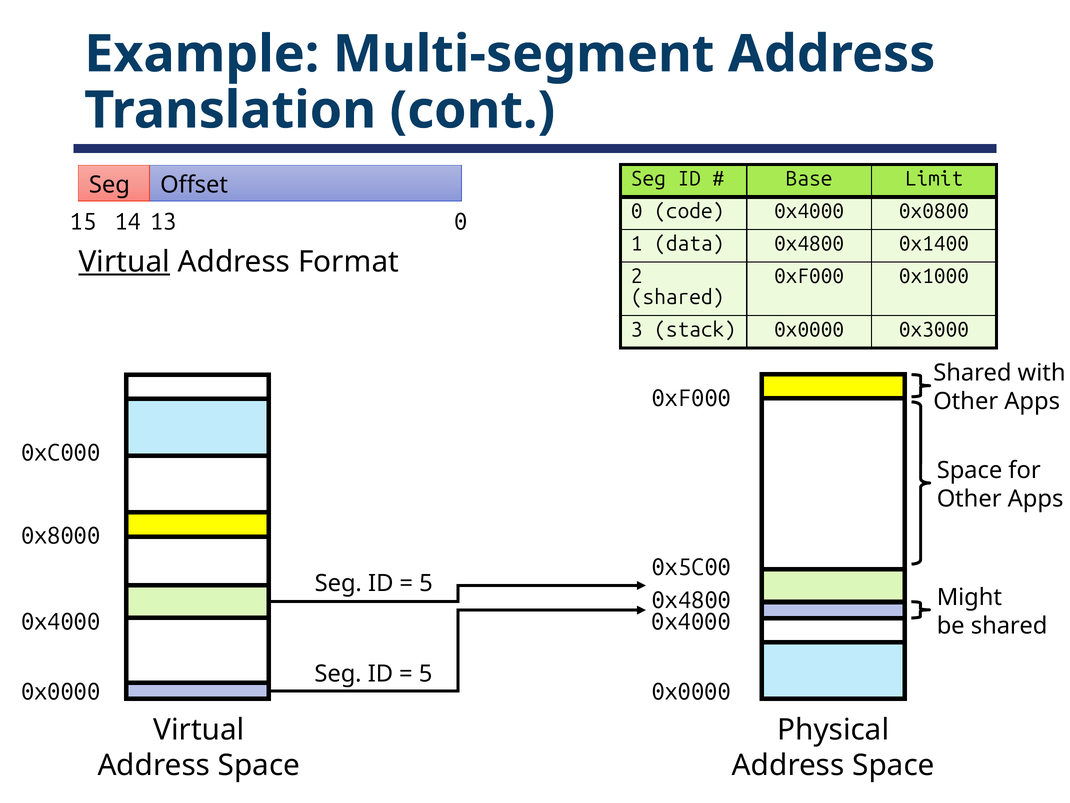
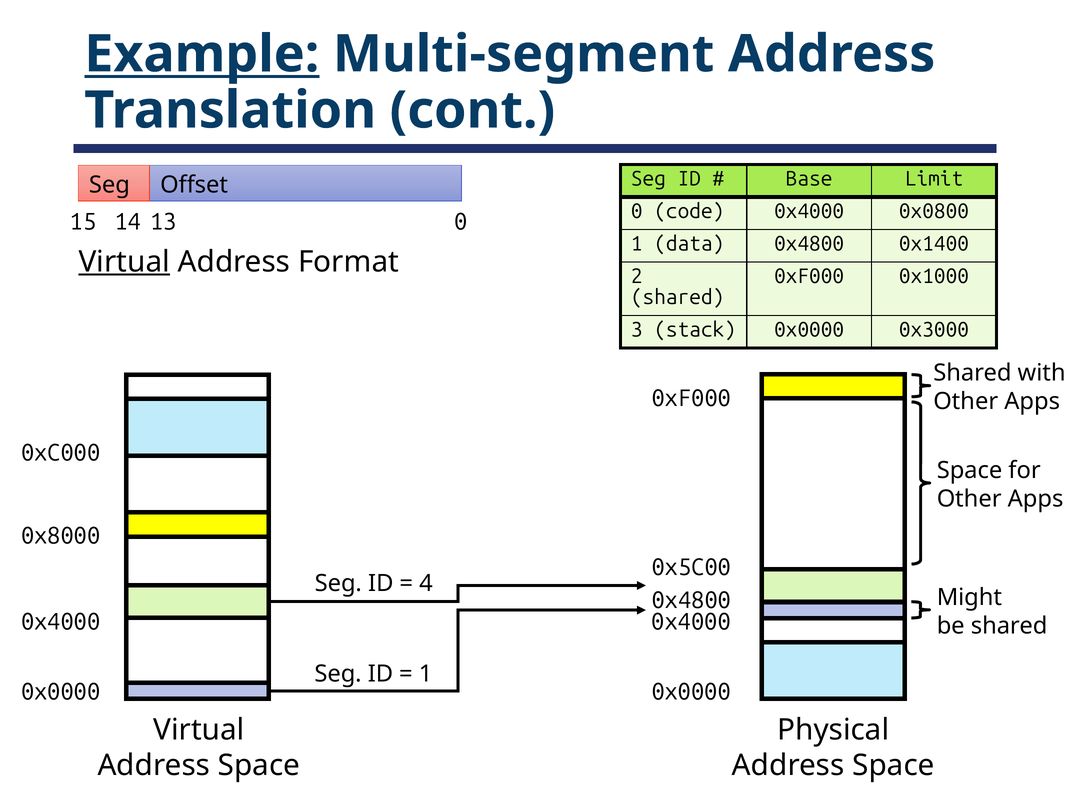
Example underline: none -> present
5 at (426, 583): 5 -> 4
5 at (426, 673): 5 -> 1
